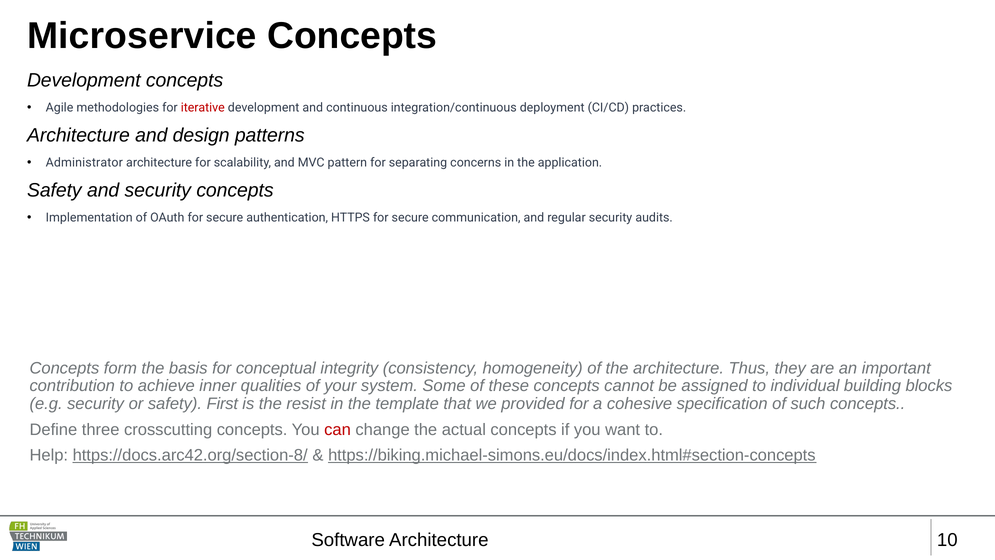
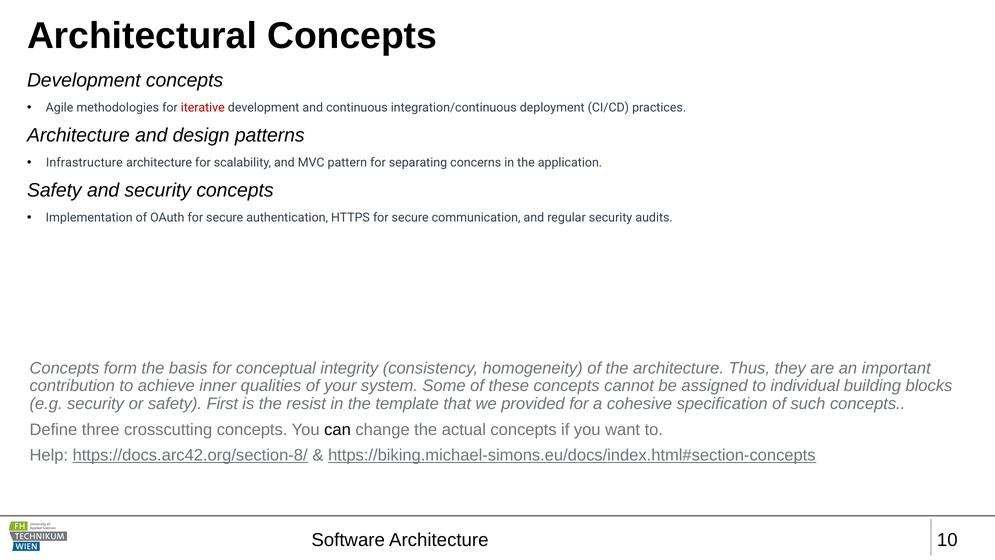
Microservice: Microservice -> Architectural
Administrator: Administrator -> Infrastructure
can colour: red -> black
